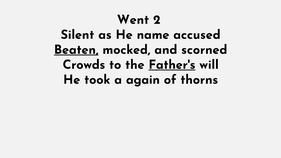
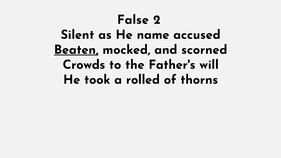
Went: Went -> False
Father's underline: present -> none
again: again -> rolled
